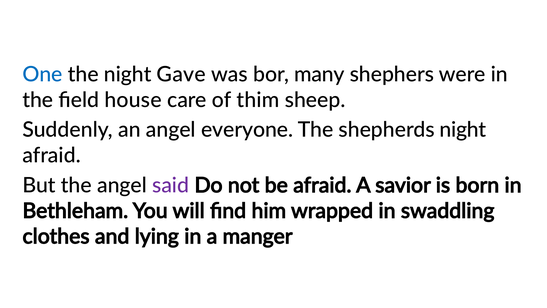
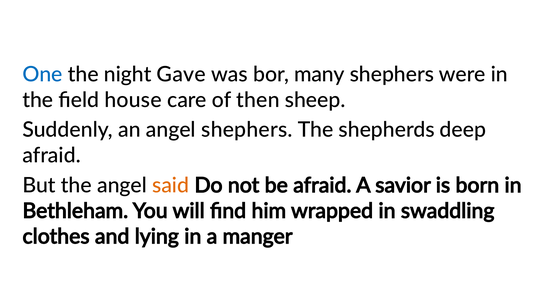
thim: thim -> then
angel everyone: everyone -> shephers
shepherds night: night -> deep
said colour: purple -> orange
